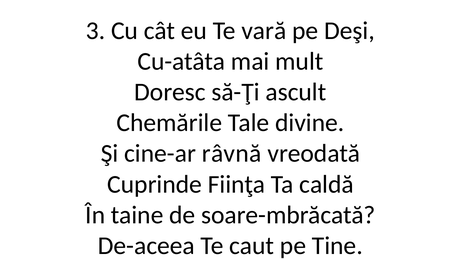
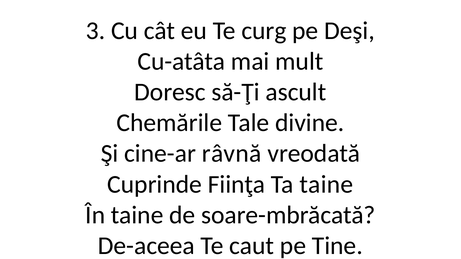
vară: vară -> curg
Ta caldă: caldă -> taine
